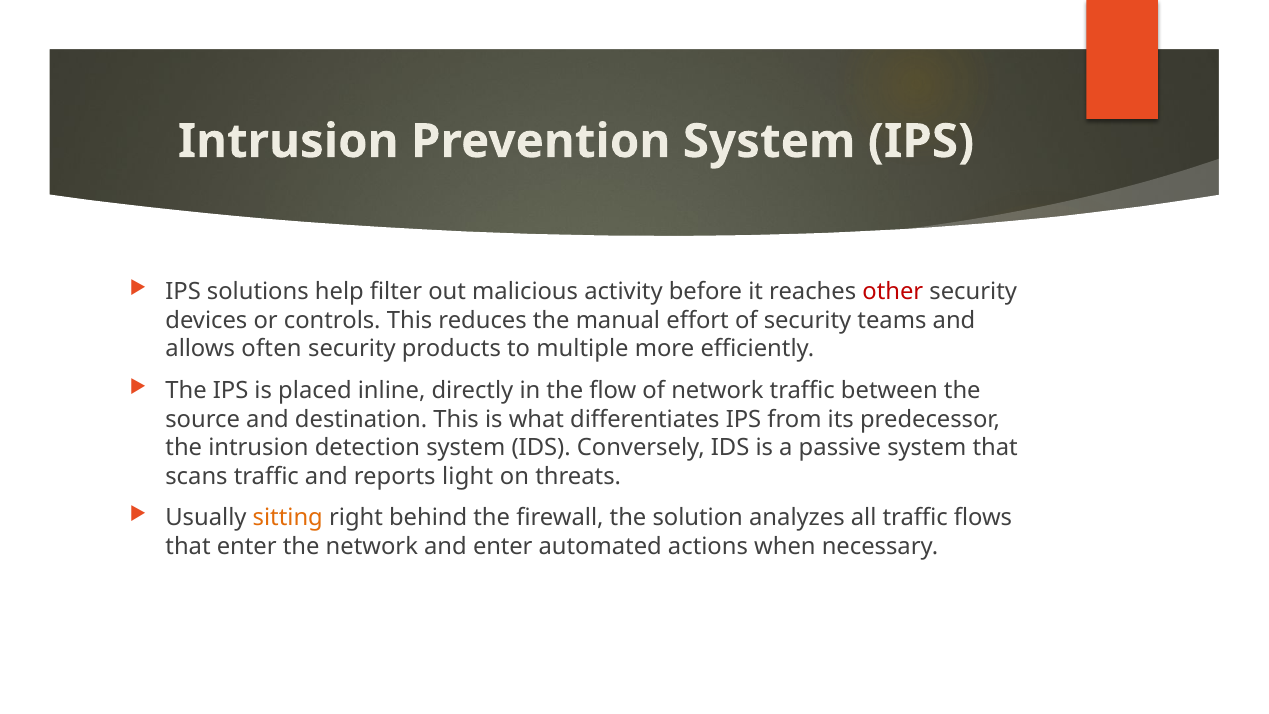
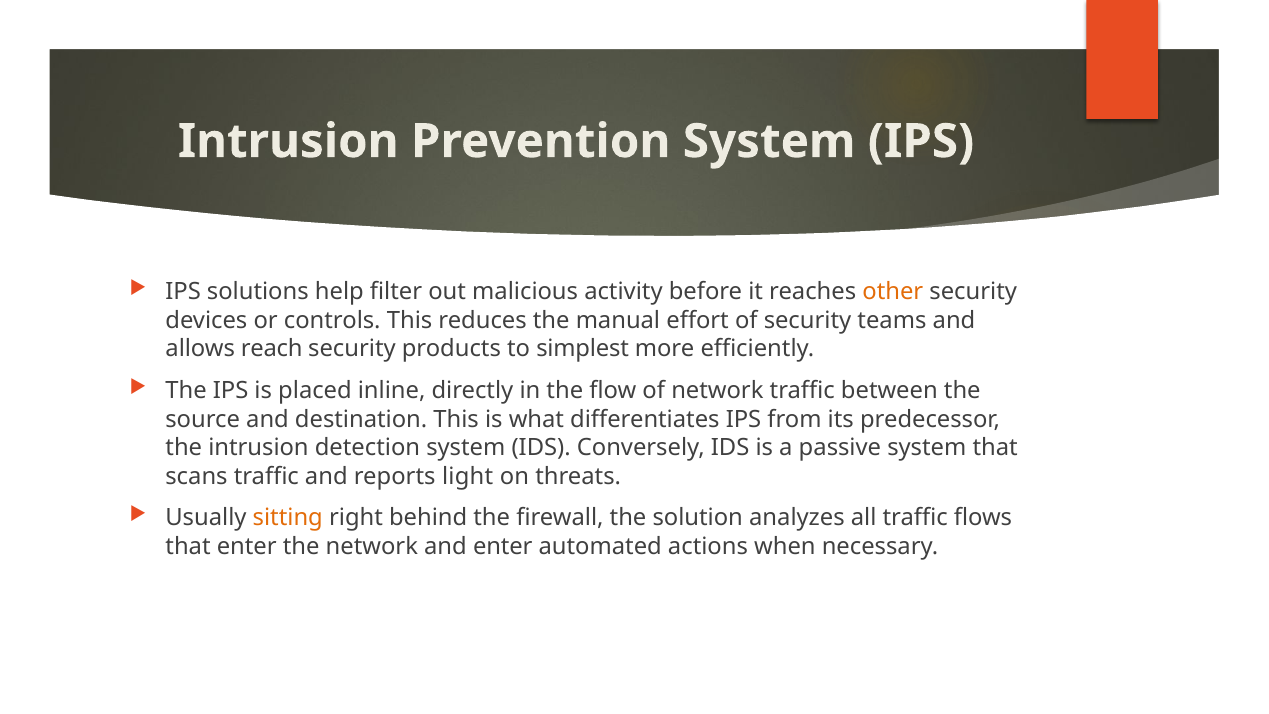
other colour: red -> orange
often: often -> reach
multiple: multiple -> simplest
